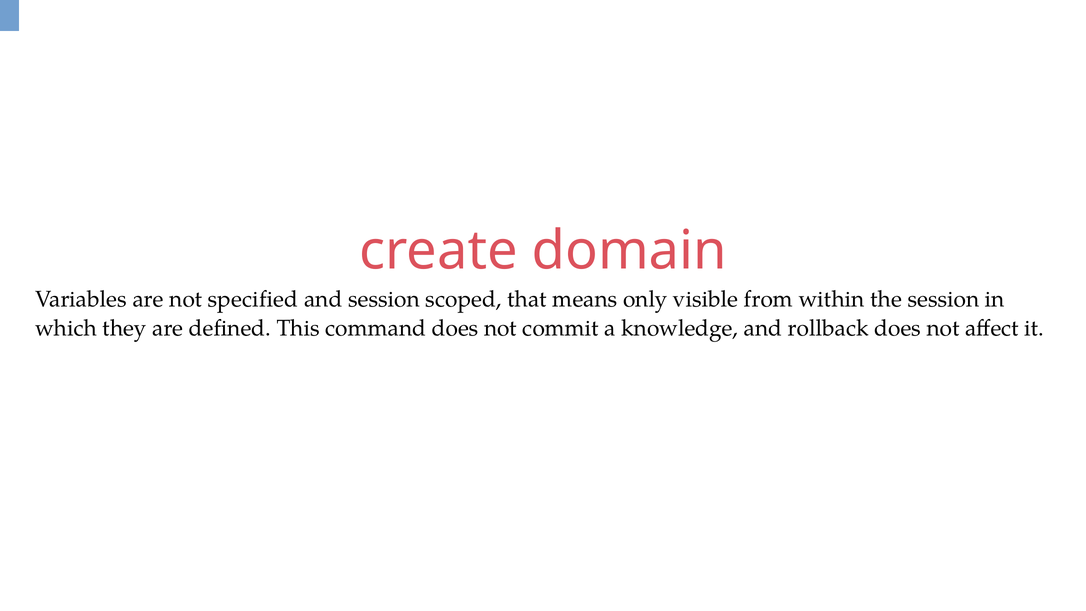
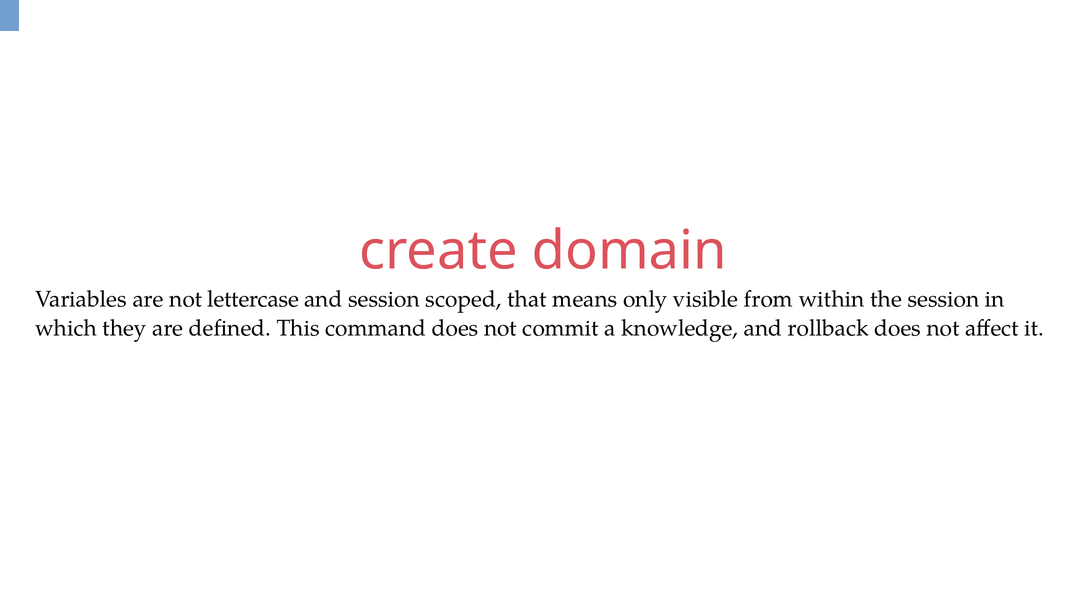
specified: specified -> lettercase
